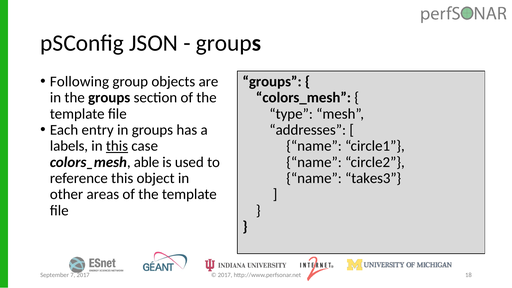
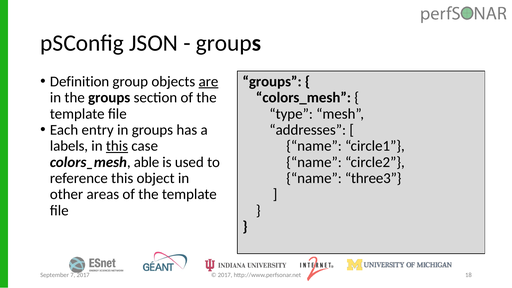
Following: Following -> Definition
are underline: none -> present
takes3: takes3 -> three3
